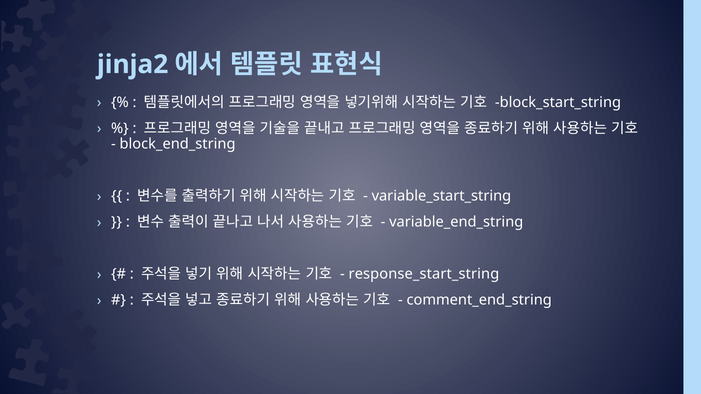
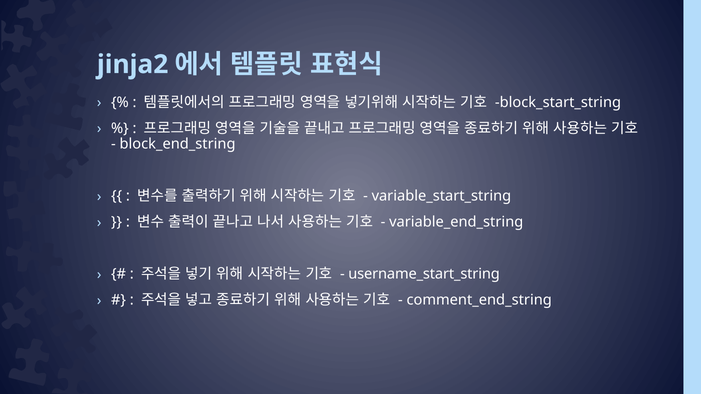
response_start_string: response_start_string -> username_start_string
